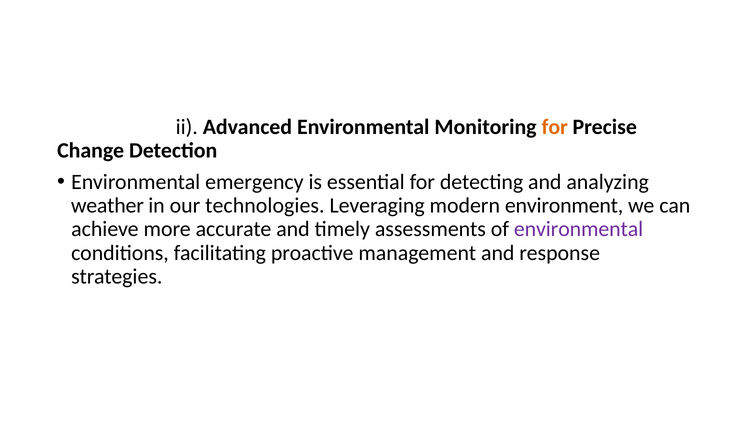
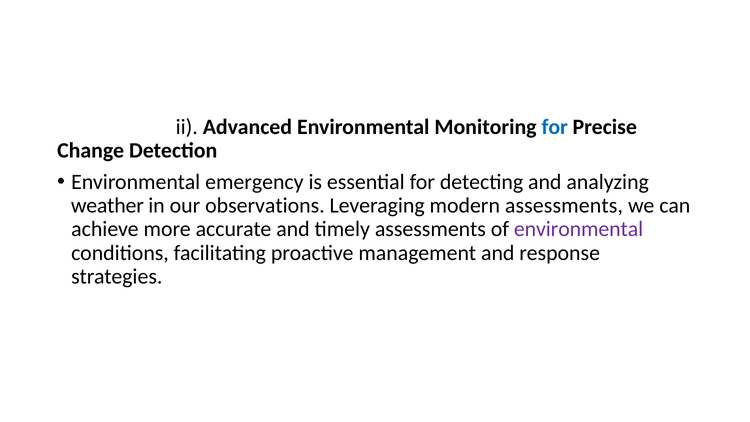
for at (555, 127) colour: orange -> blue
technologies: technologies -> observations
modern environment: environment -> assessments
